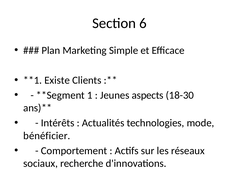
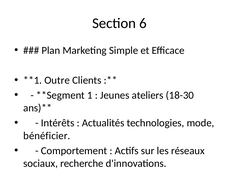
Existe: Existe -> Outre
aspects: aspects -> ateliers
